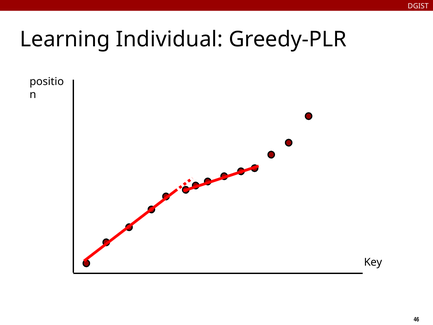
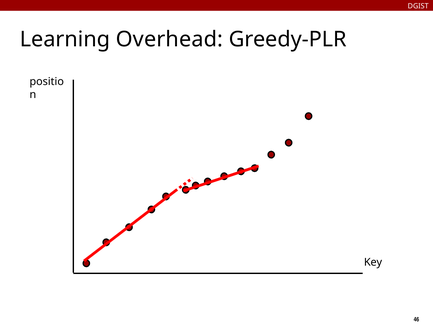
Individual: Individual -> Overhead
